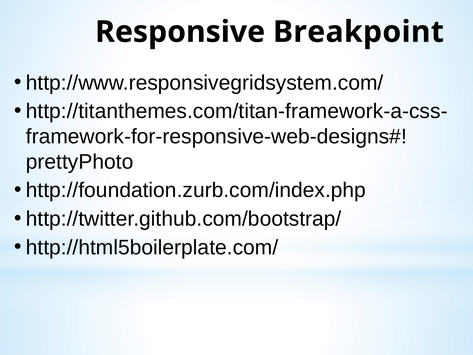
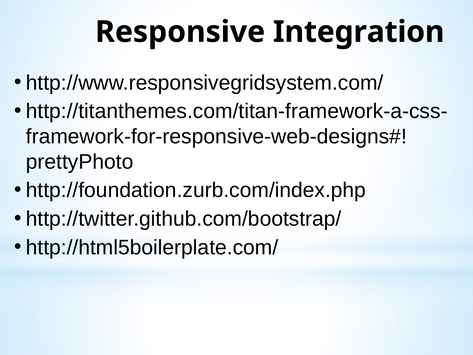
Breakpoint: Breakpoint -> Integration
